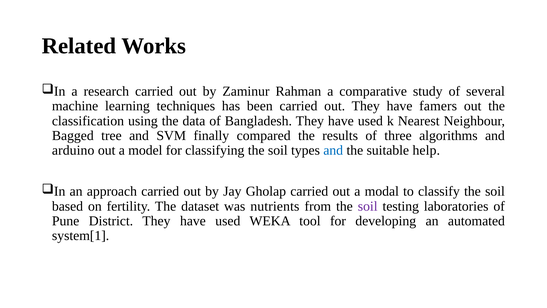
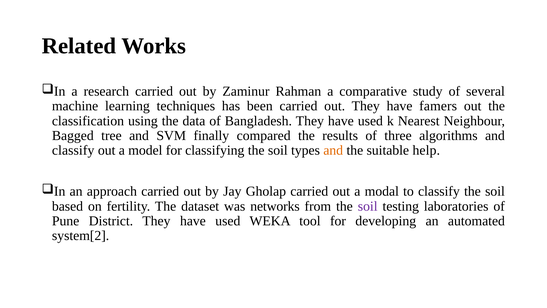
arduino at (73, 150): arduino -> classify
and at (333, 150) colour: blue -> orange
nutrients: nutrients -> networks
system[1: system[1 -> system[2
